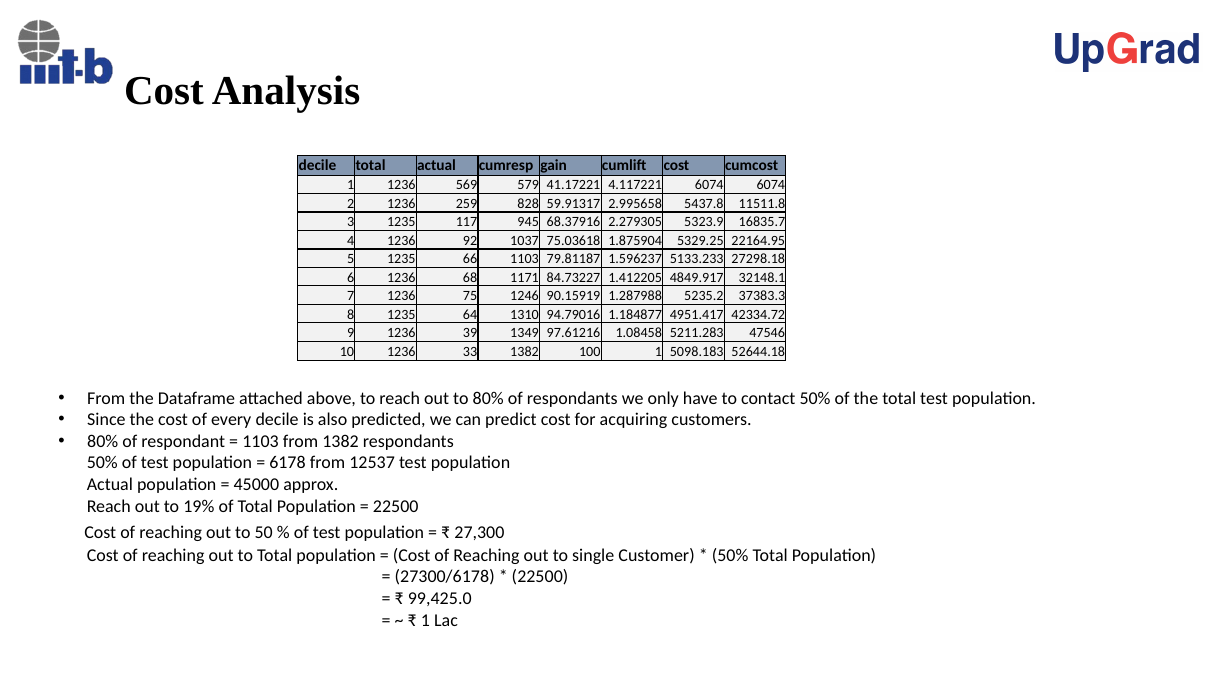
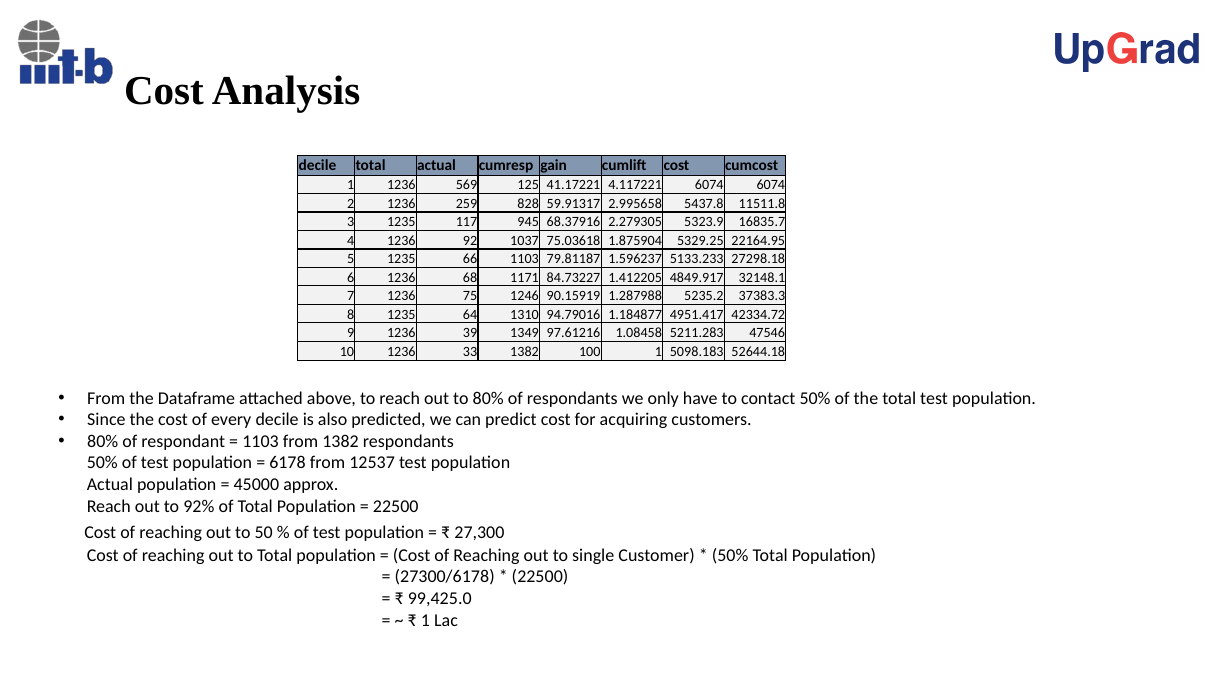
579: 579 -> 125
19%: 19% -> 92%
